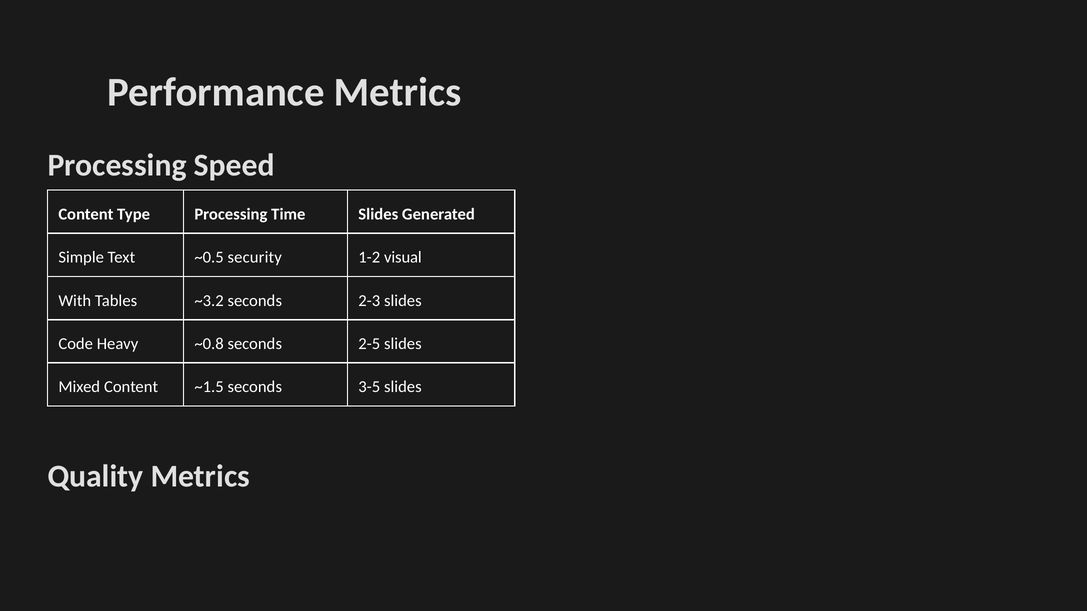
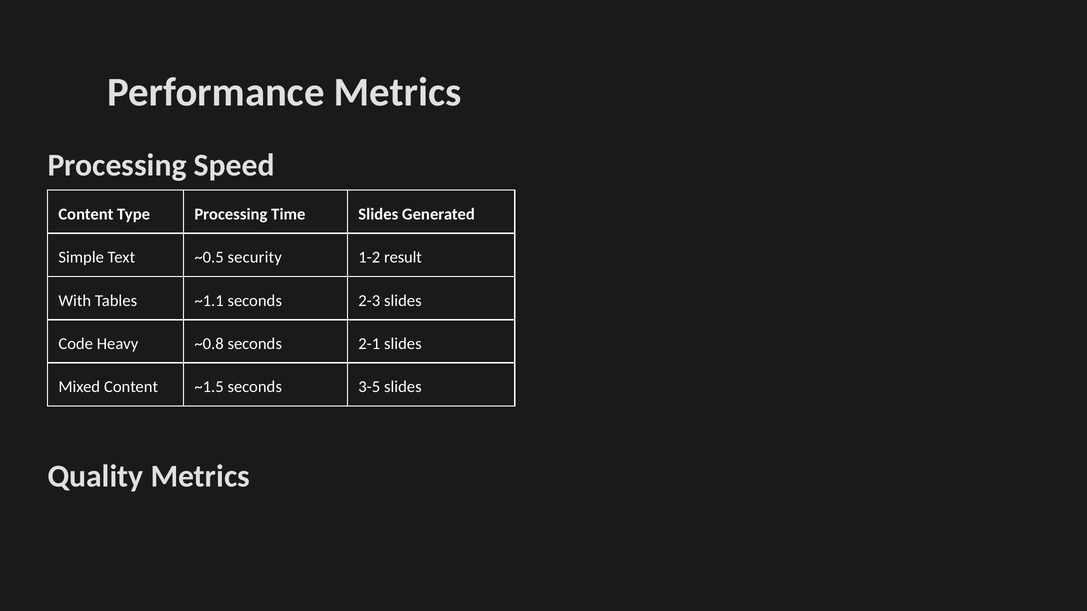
visual: visual -> result
~3.2: ~3.2 -> ~1.1
2-5: 2-5 -> 2-1
